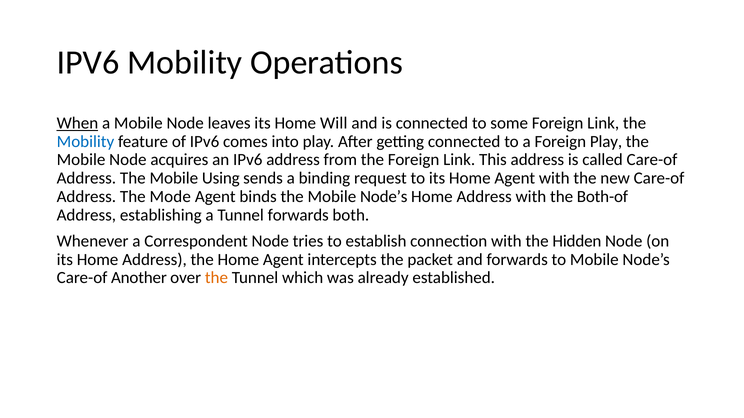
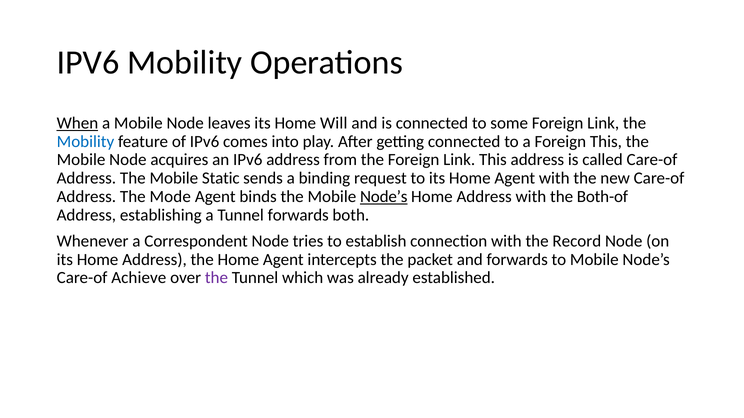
Foreign Play: Play -> This
Using: Using -> Static
Node’s at (384, 197) underline: none -> present
Hidden: Hidden -> Record
Another: Another -> Achieve
the at (216, 278) colour: orange -> purple
